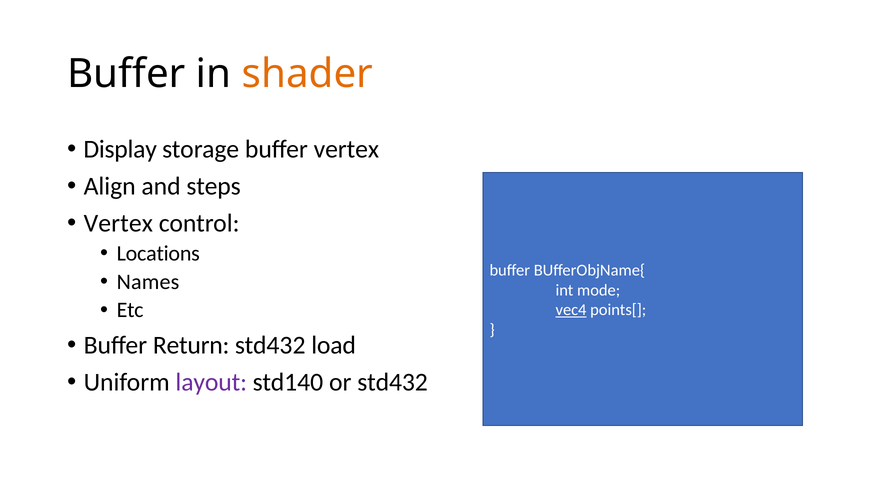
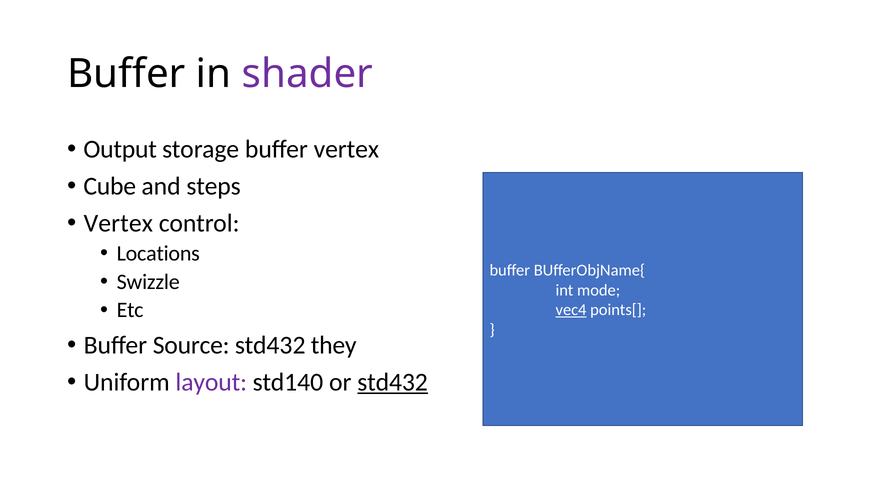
shader colour: orange -> purple
Display: Display -> Output
Align: Align -> Cube
Names: Names -> Swizzle
Return: Return -> Source
load: load -> they
std432 at (393, 382) underline: none -> present
